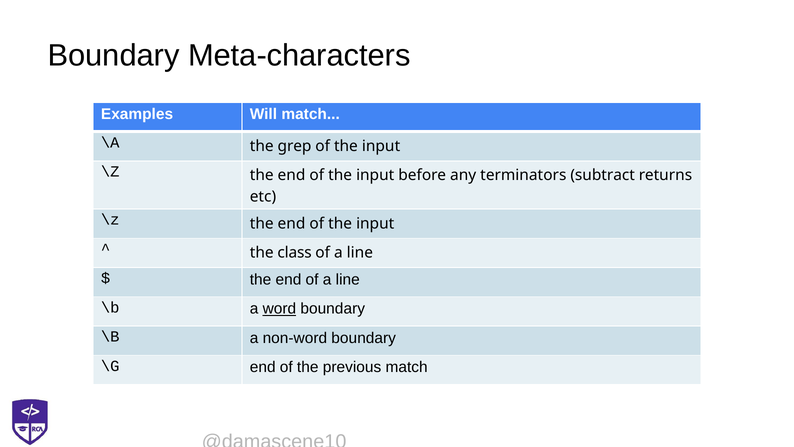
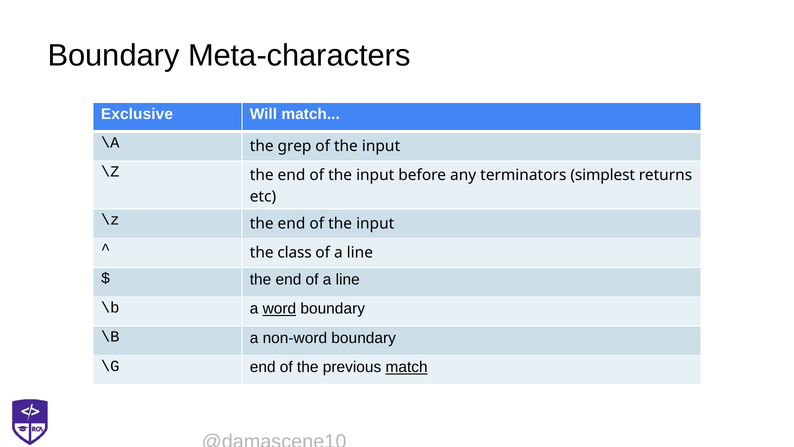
Examples: Examples -> Exclusive
subtract: subtract -> simplest
match at (407, 367) underline: none -> present
